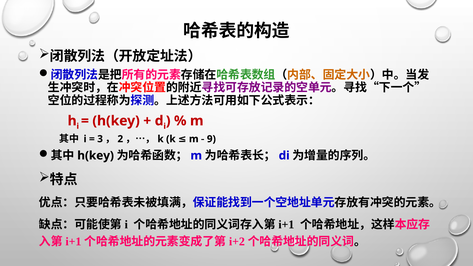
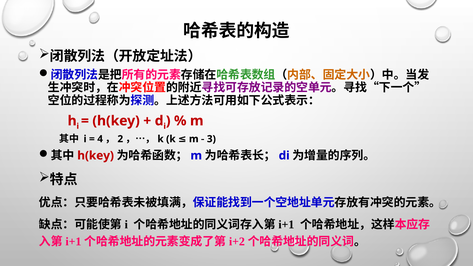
3: 3 -> 4
9: 9 -> 3
h(key at (96, 156) colour: black -> red
